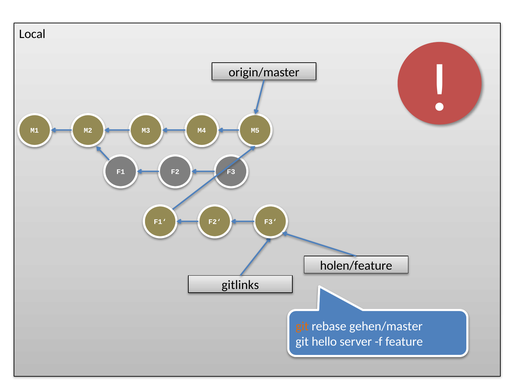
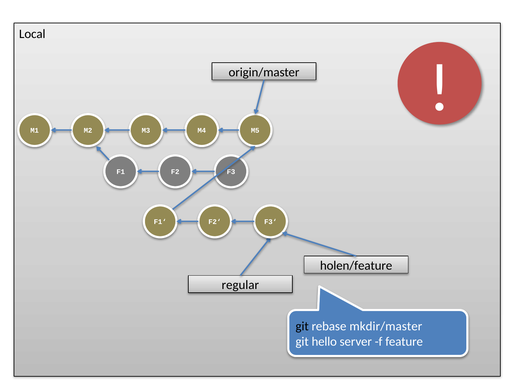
gitlinks: gitlinks -> regular
git at (302, 326) colour: orange -> black
gehen/master: gehen/master -> mkdir/master
